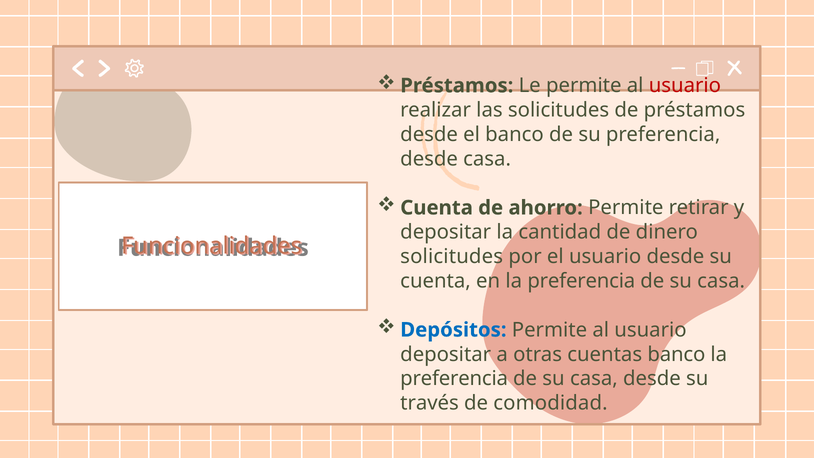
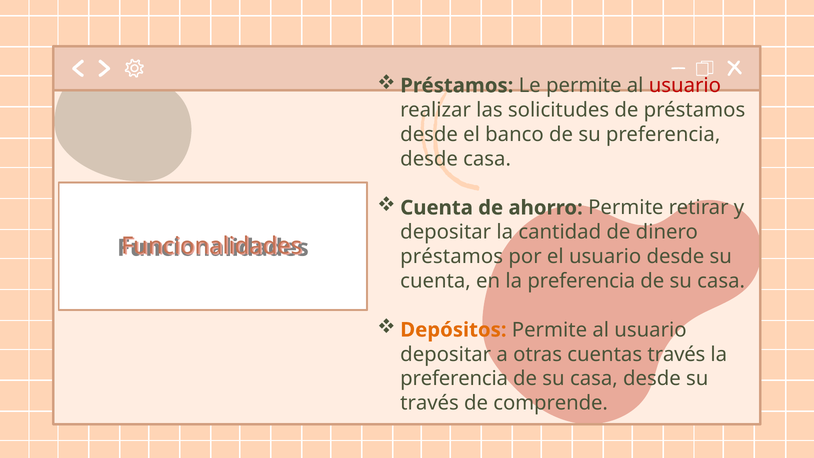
solicitudes at (452, 257): solicitudes -> préstamos
Depósitos colour: blue -> orange
cuentas banco: banco -> través
comodidad: comodidad -> comprende
